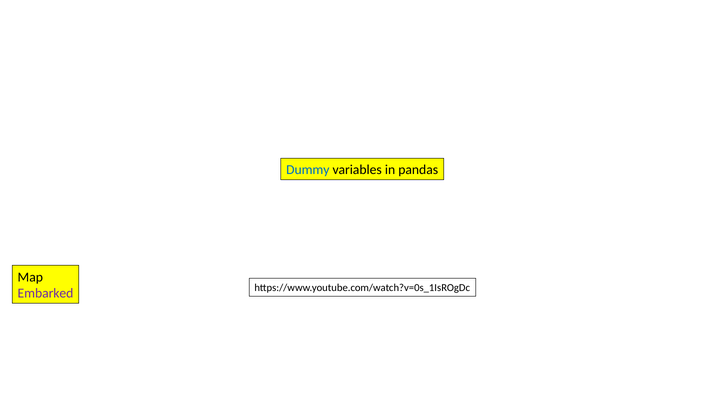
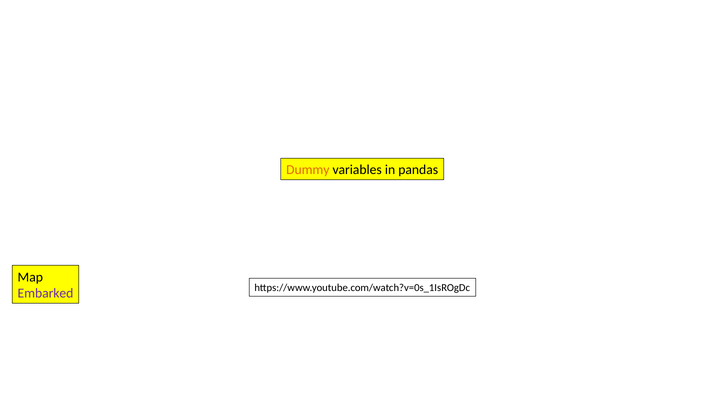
Dummy colour: blue -> orange
